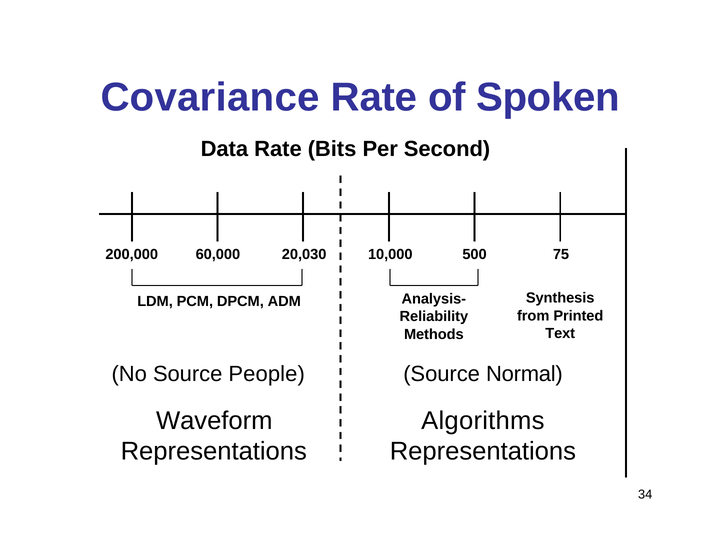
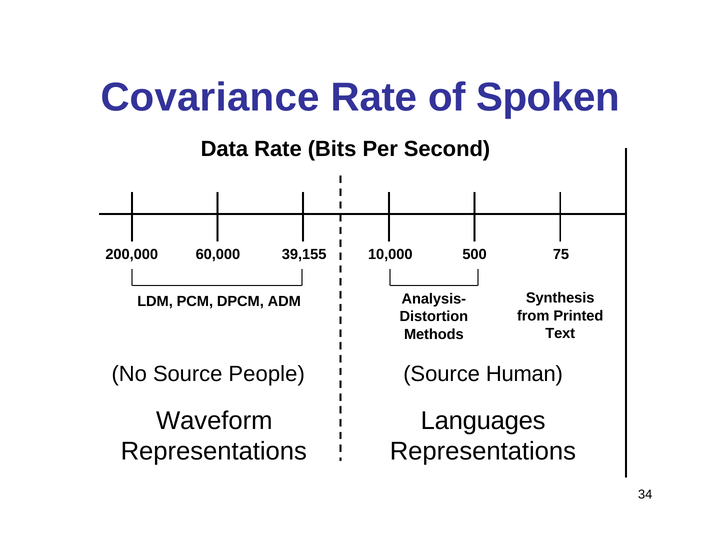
20,030: 20,030 -> 39,155
Reliability: Reliability -> Distortion
Normal: Normal -> Human
Algorithms: Algorithms -> Languages
